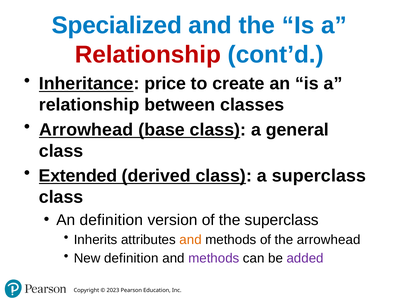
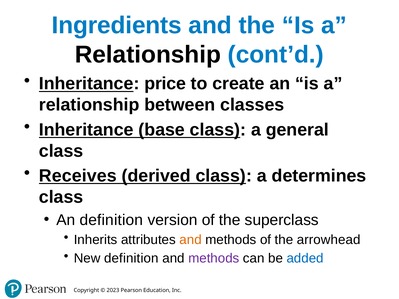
Specialized: Specialized -> Ingredients
Relationship at (148, 55) colour: red -> black
Arrowhead at (86, 130): Arrowhead -> Inheritance
Extended: Extended -> Receives
a superclass: superclass -> determines
added colour: purple -> blue
